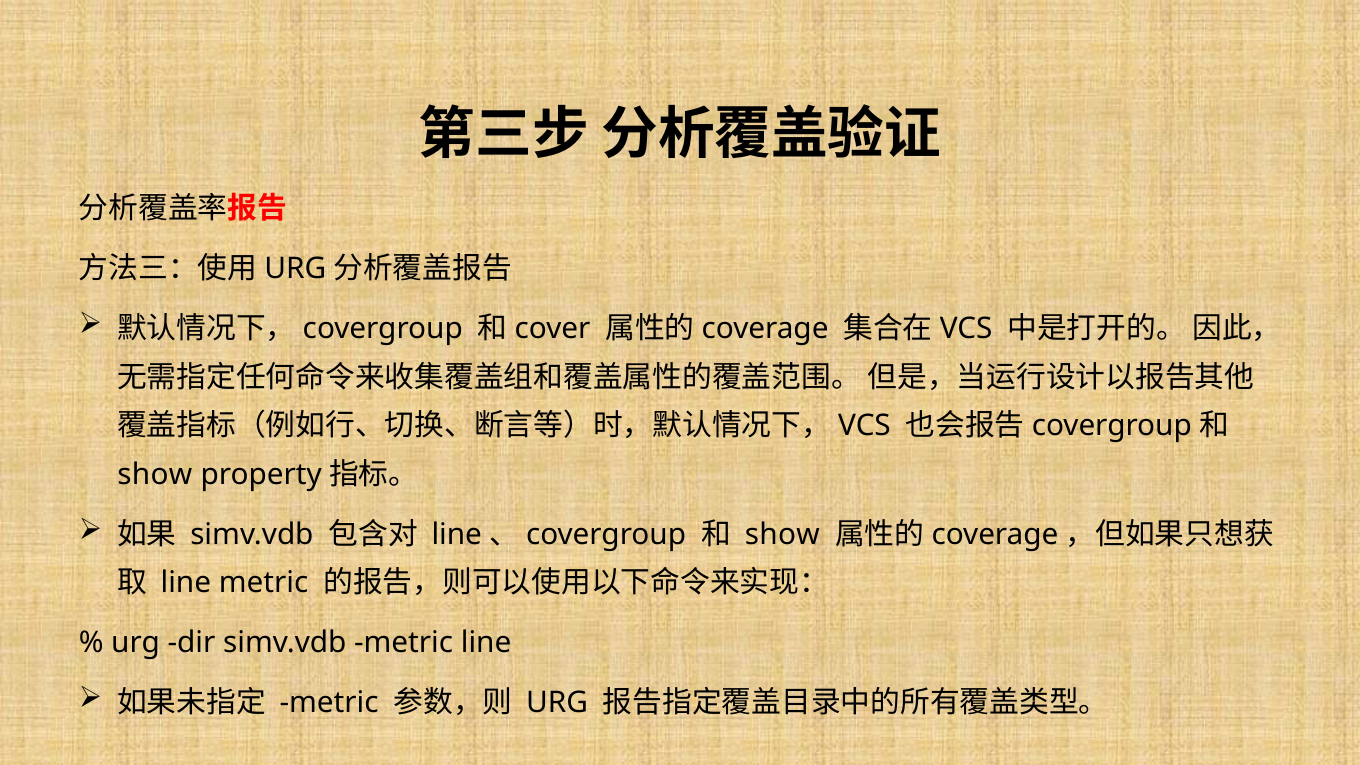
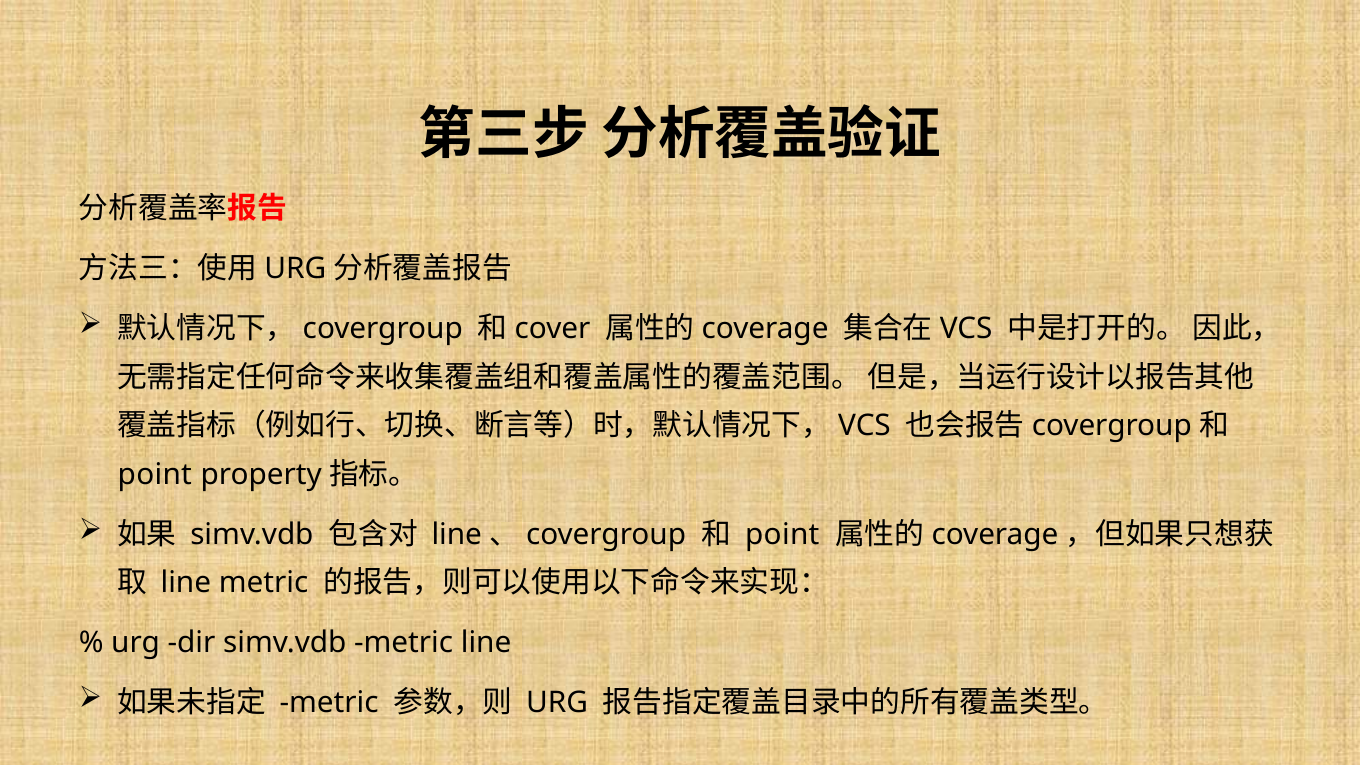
show at (155, 474): show -> point
show at (782, 534): show -> point
